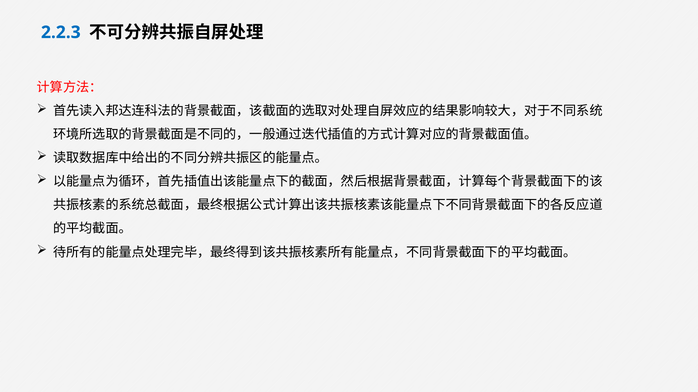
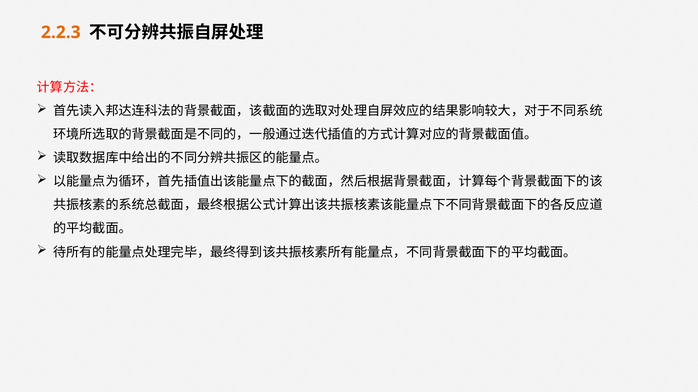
2.2.3 colour: blue -> orange
